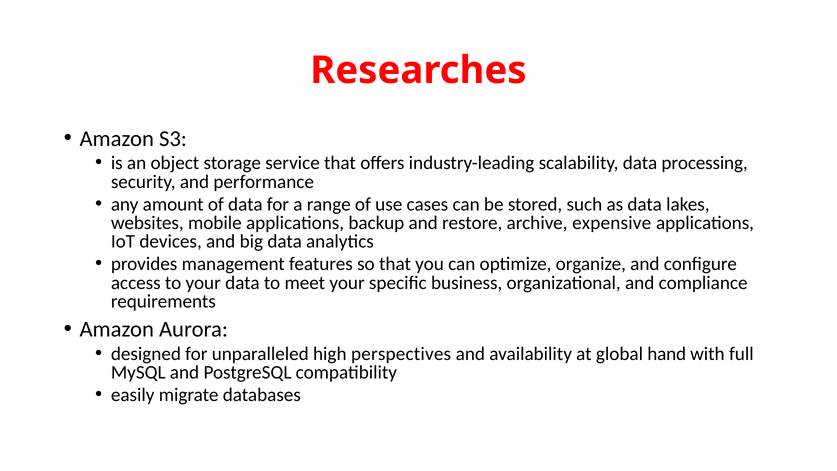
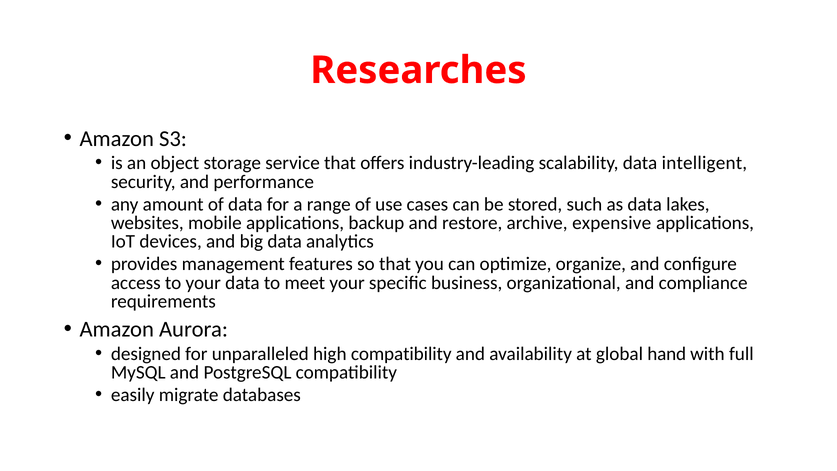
processing: processing -> intelligent
high perspectives: perspectives -> compatibility
